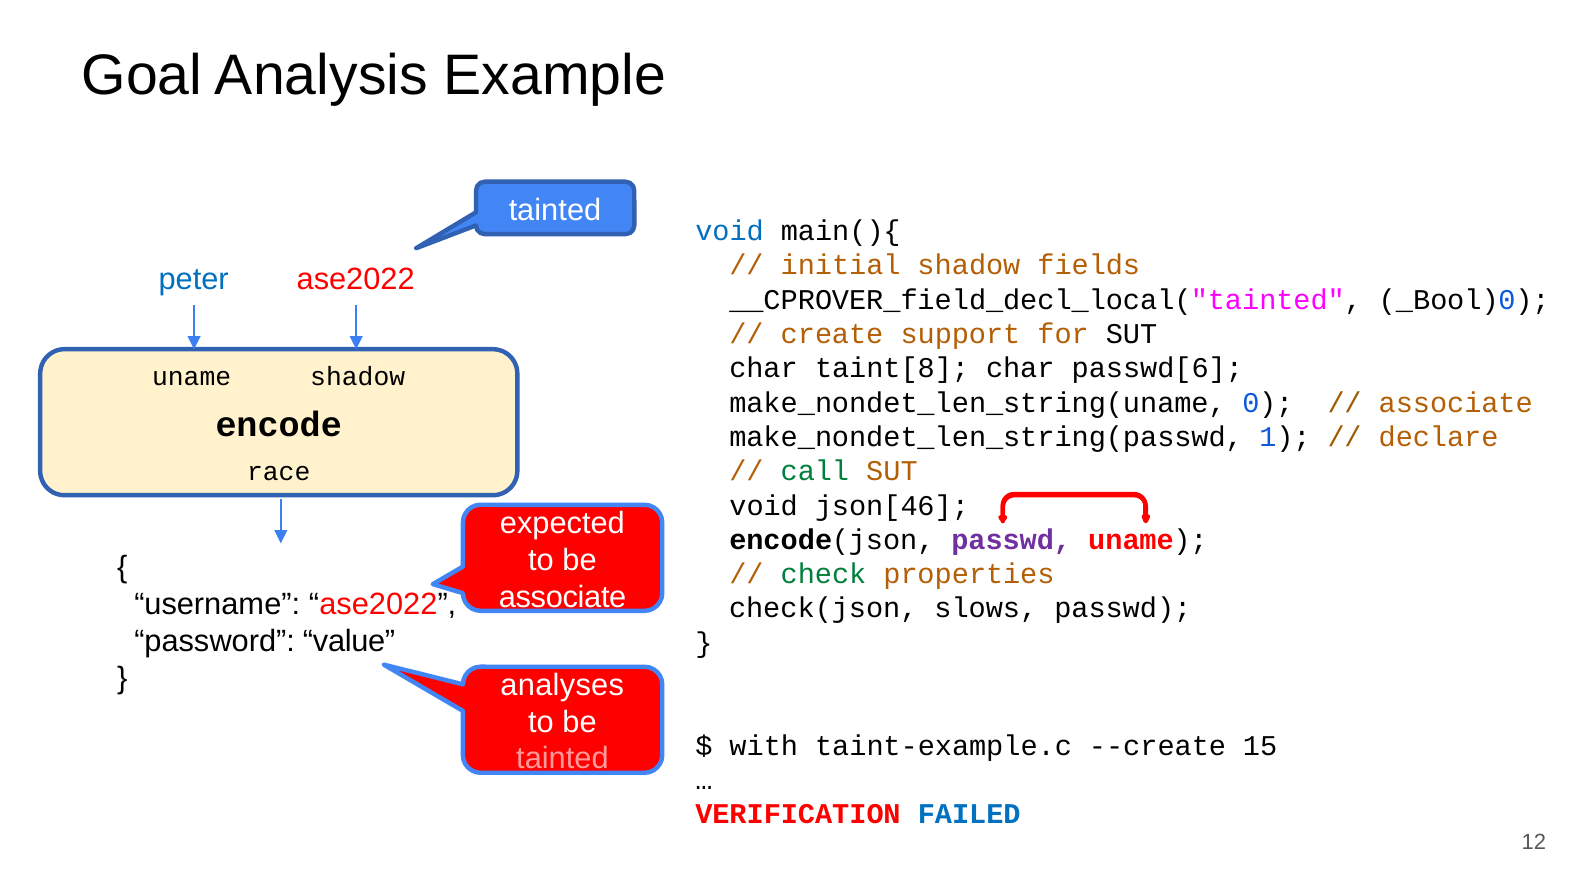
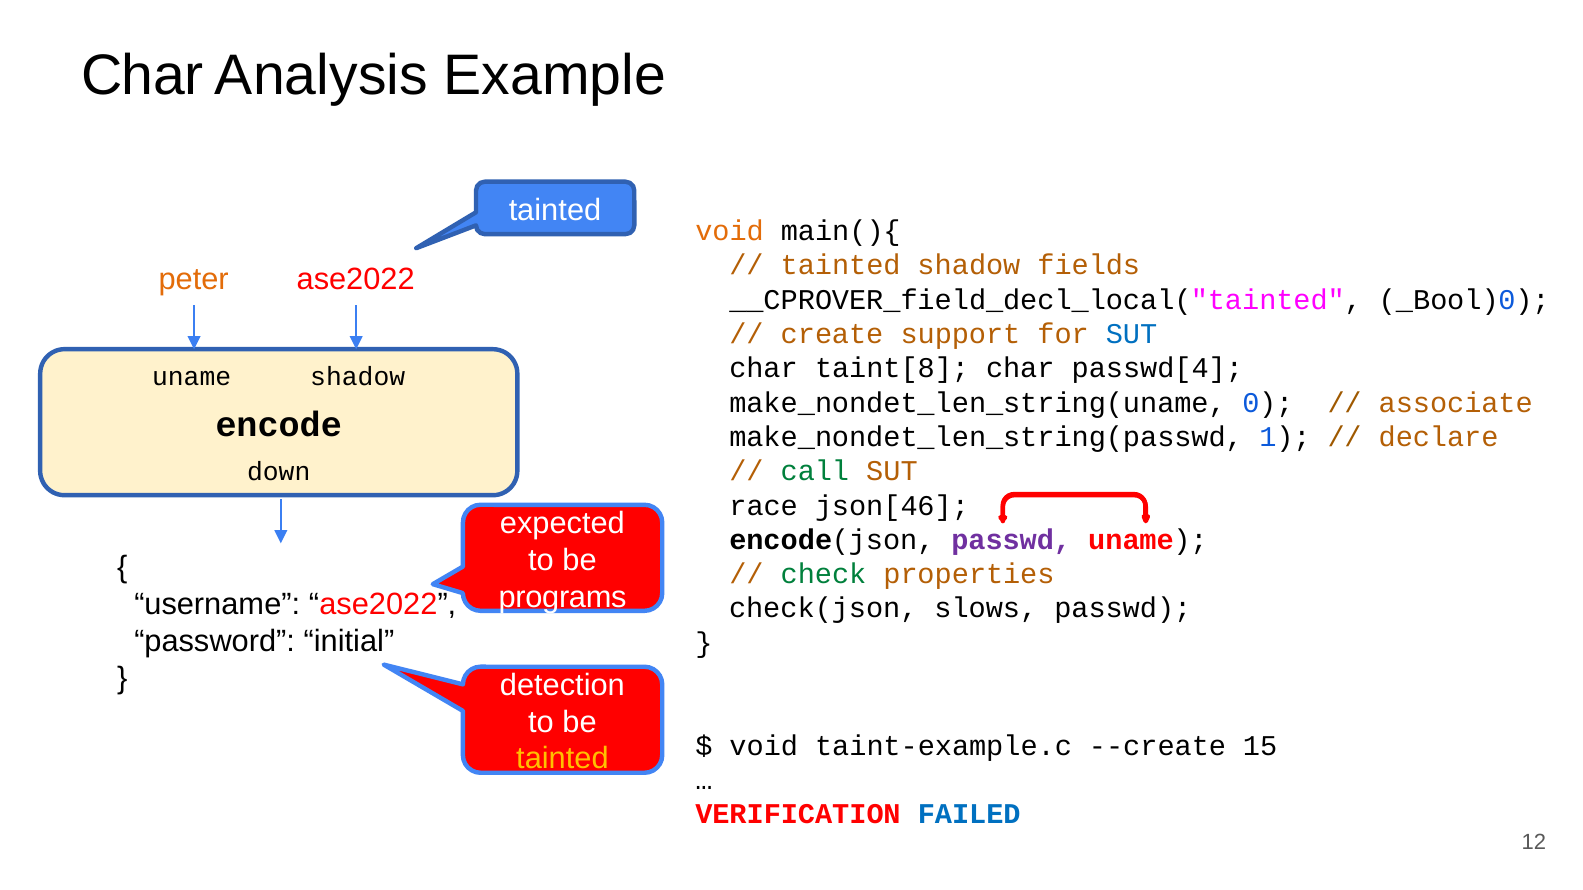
Goal at (142, 76): Goal -> Char
void at (730, 231) colour: blue -> orange
initial at (841, 265): initial -> tainted
peter colour: blue -> orange
SUT at (1132, 334) colour: black -> blue
passwd[6: passwd[6 -> passwd[4
race: race -> down
void at (764, 506): void -> race
associate at (563, 597): associate -> programs
value: value -> initial
analyses: analyses -> detection
with at (764, 746): with -> void
tainted at (562, 759) colour: pink -> yellow
